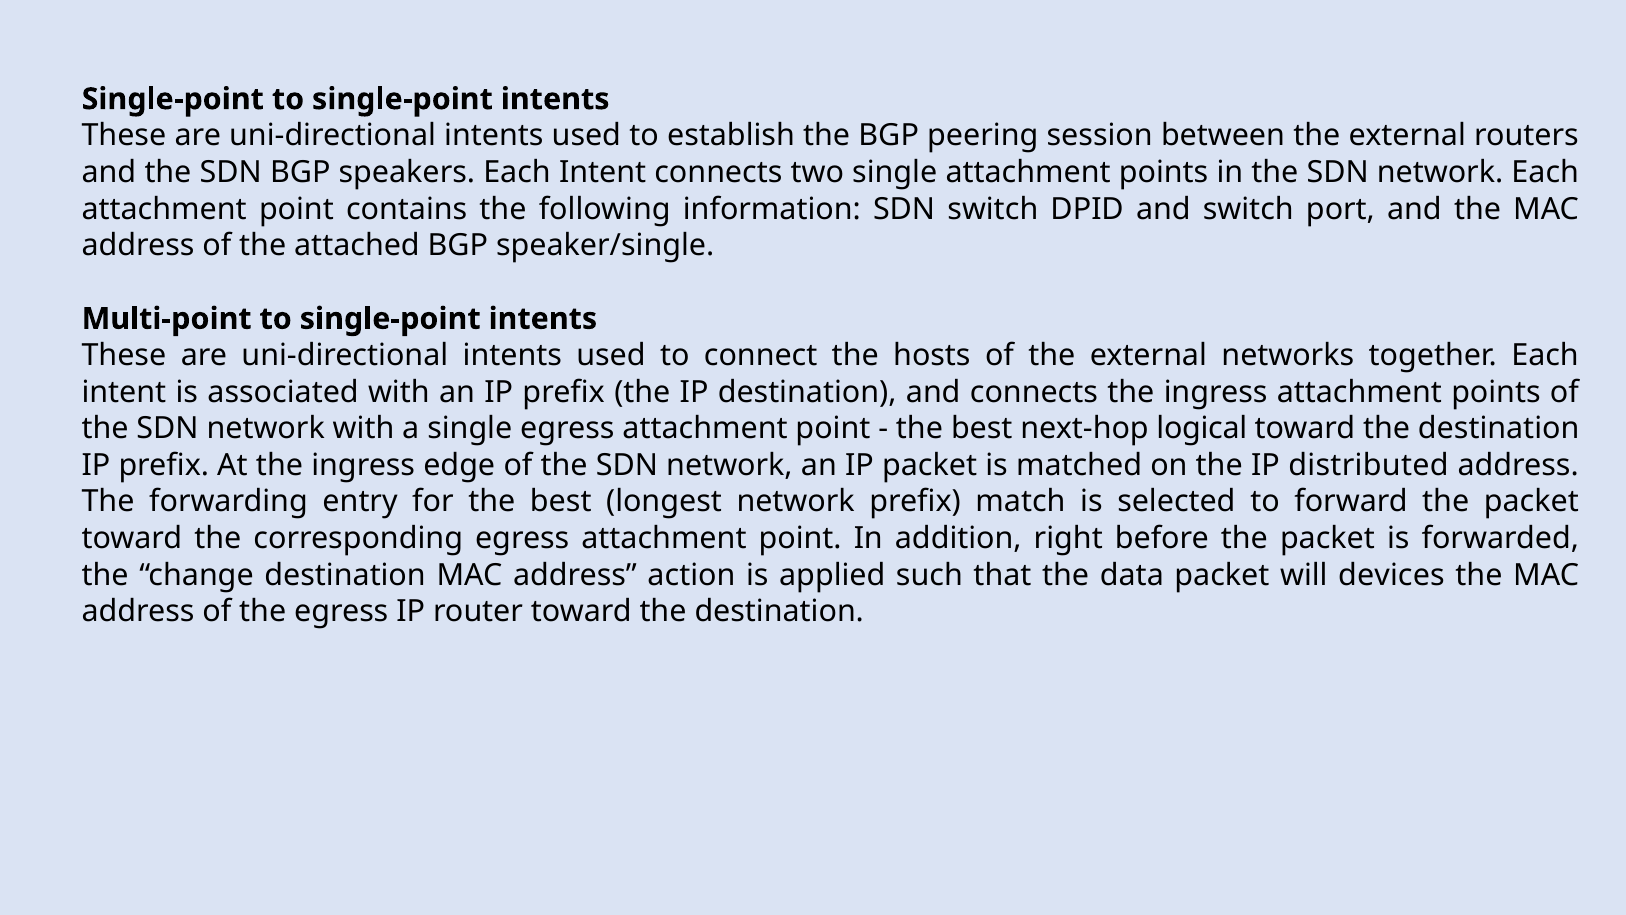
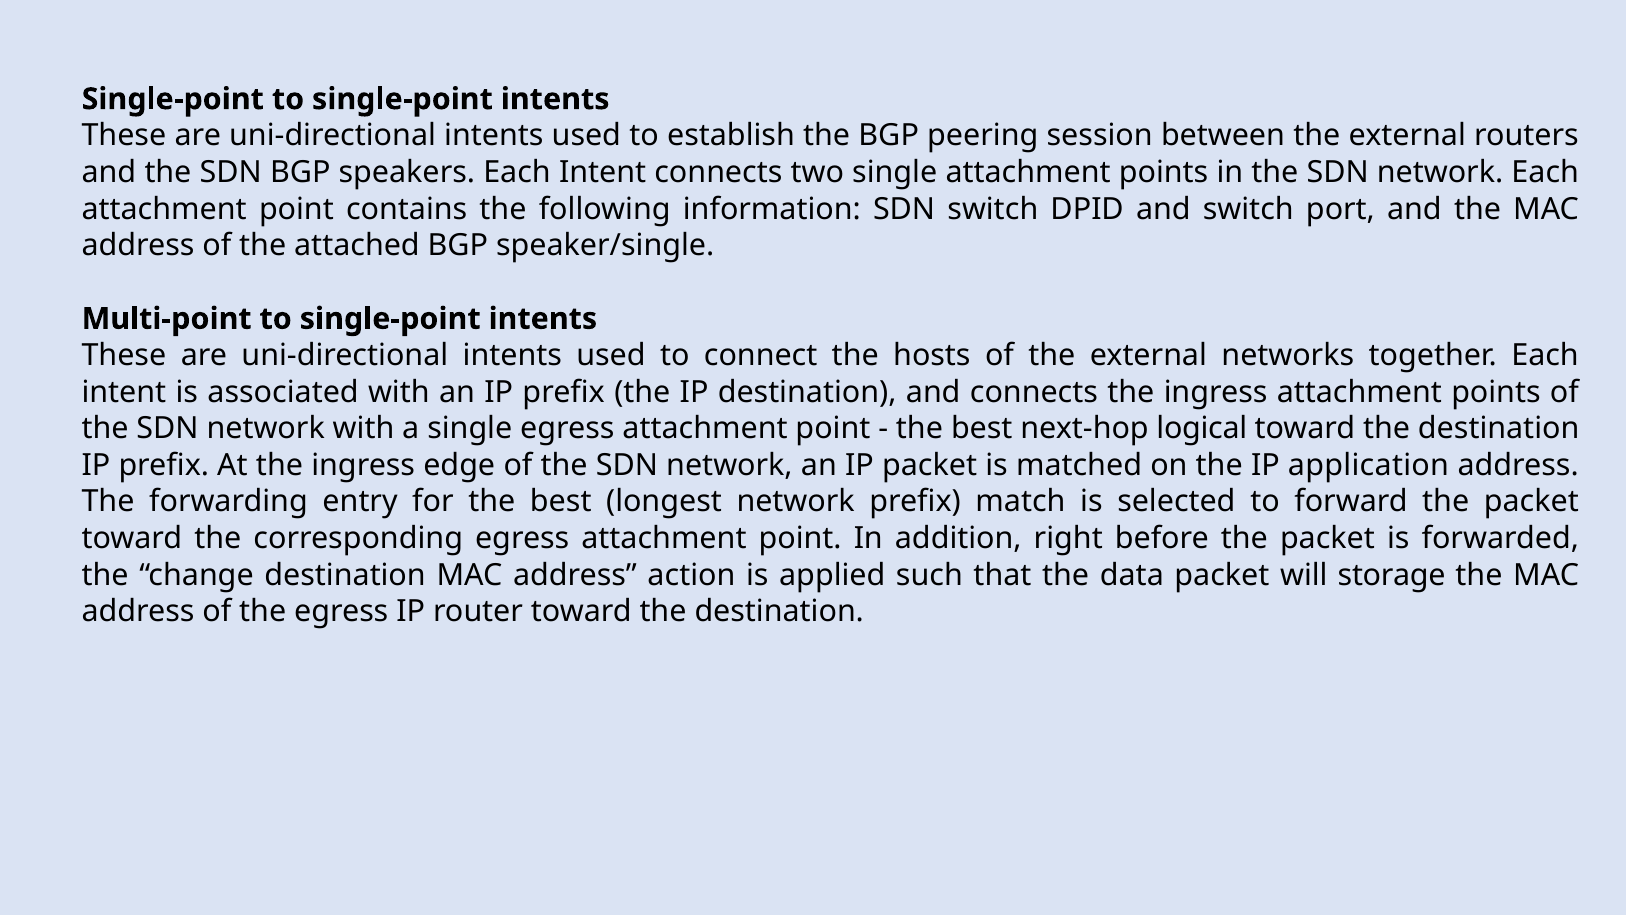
distributed: distributed -> application
devices: devices -> storage
